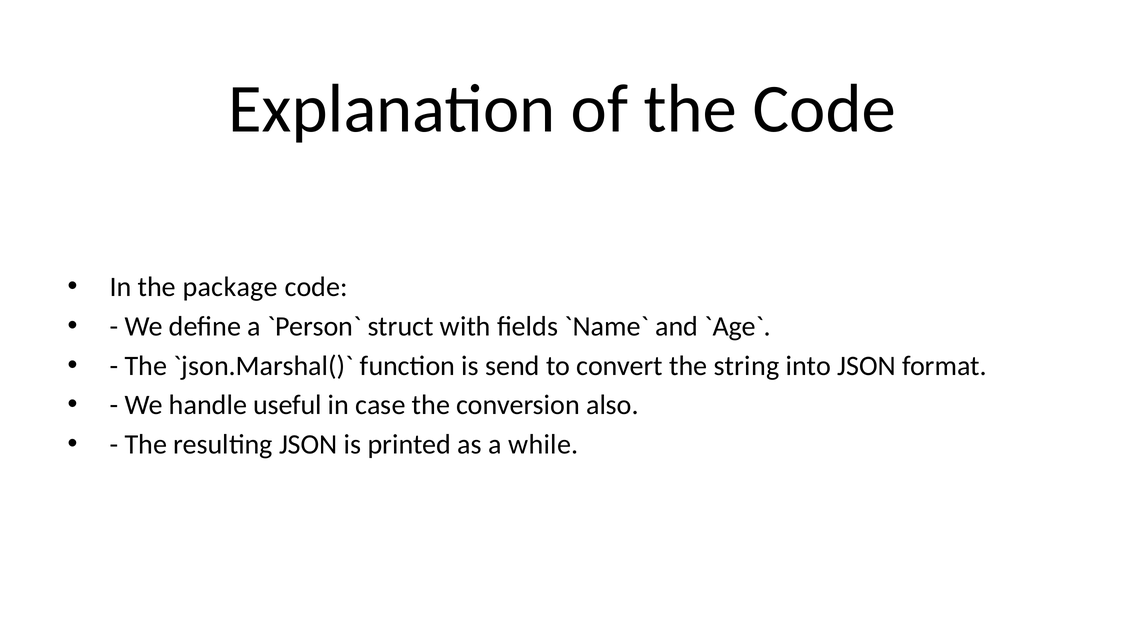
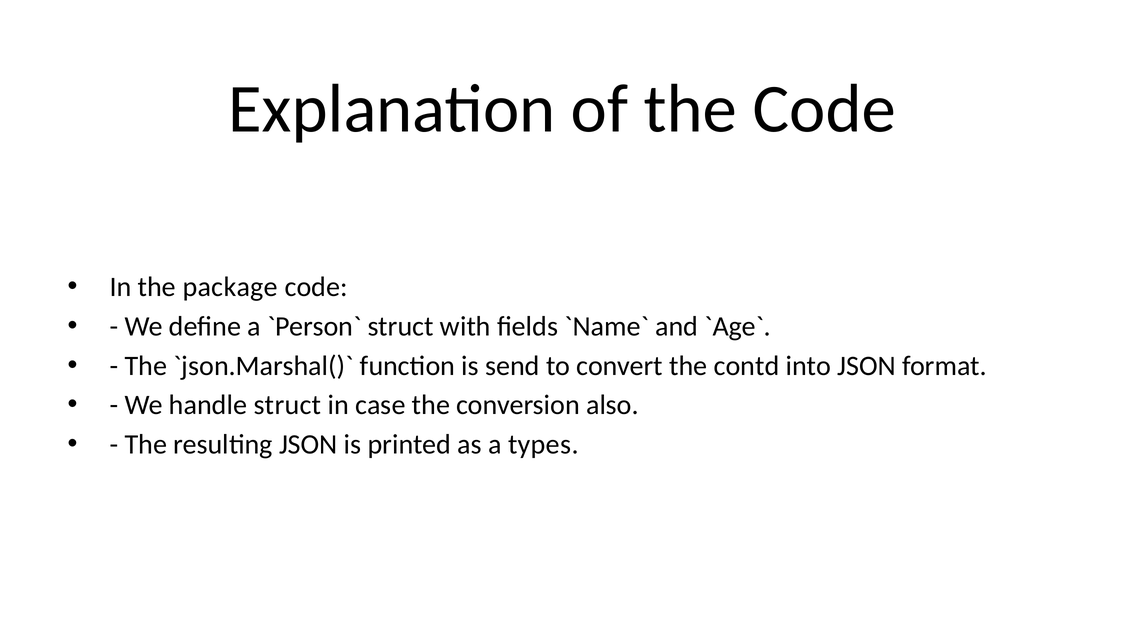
string: string -> contd
handle useful: useful -> struct
while: while -> types
